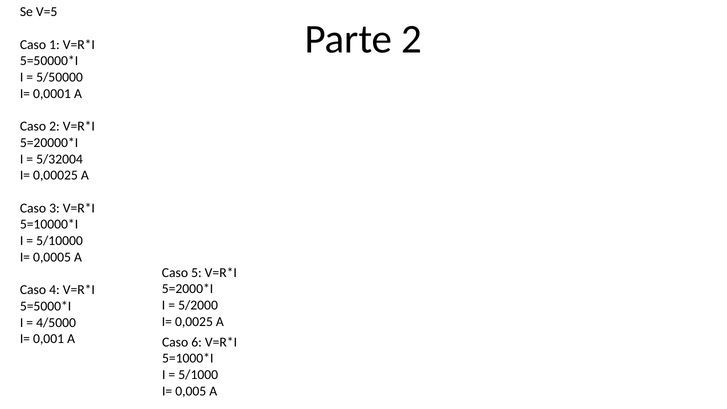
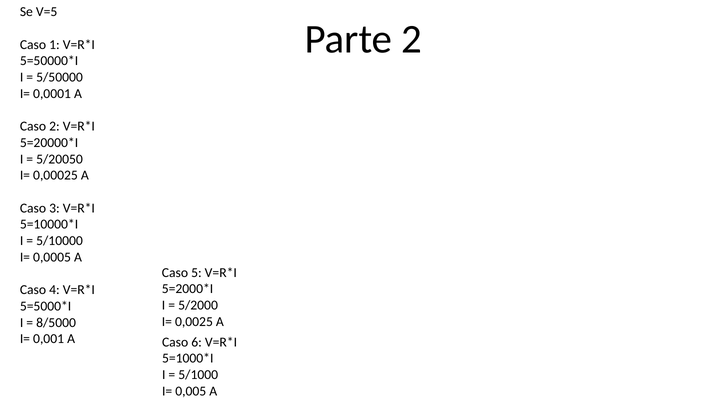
5/32004: 5/32004 -> 5/20050
4/5000: 4/5000 -> 8/5000
